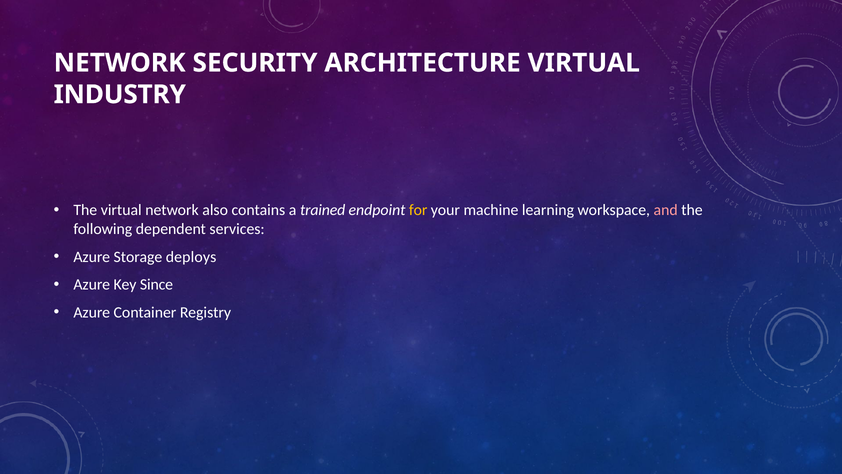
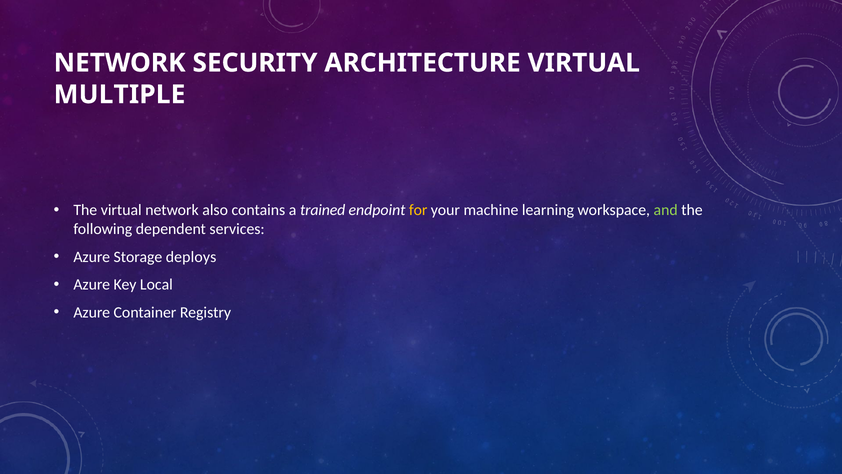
INDUSTRY: INDUSTRY -> MULTIPLE
and colour: pink -> light green
Since: Since -> Local
